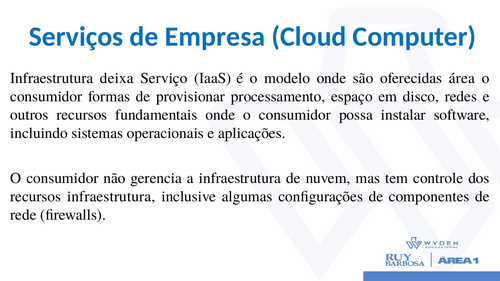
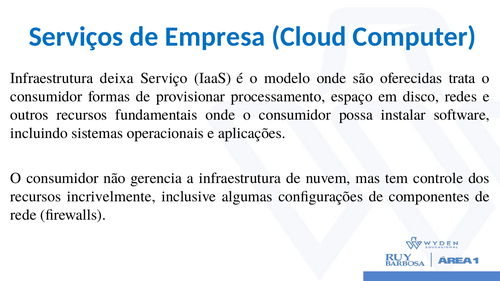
área: área -> trata
recursos infraestrutura: infraestrutura -> incrivelmente
